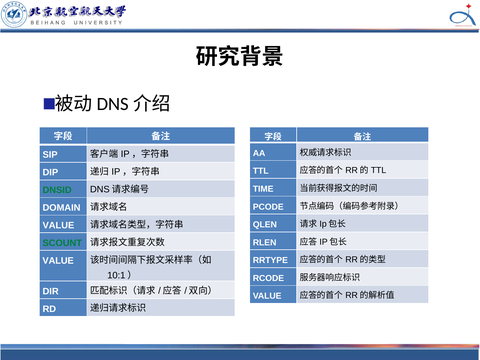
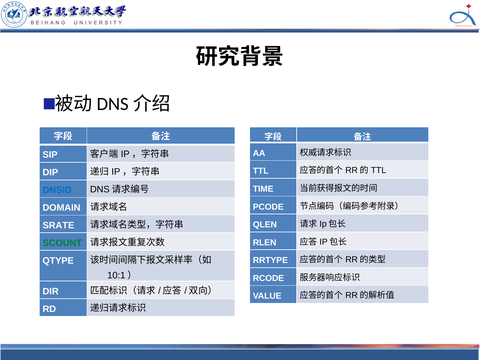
DNSID colour: green -> blue
VALUE at (58, 225): VALUE -> SRATE
VALUE at (58, 261): VALUE -> QTYPE
